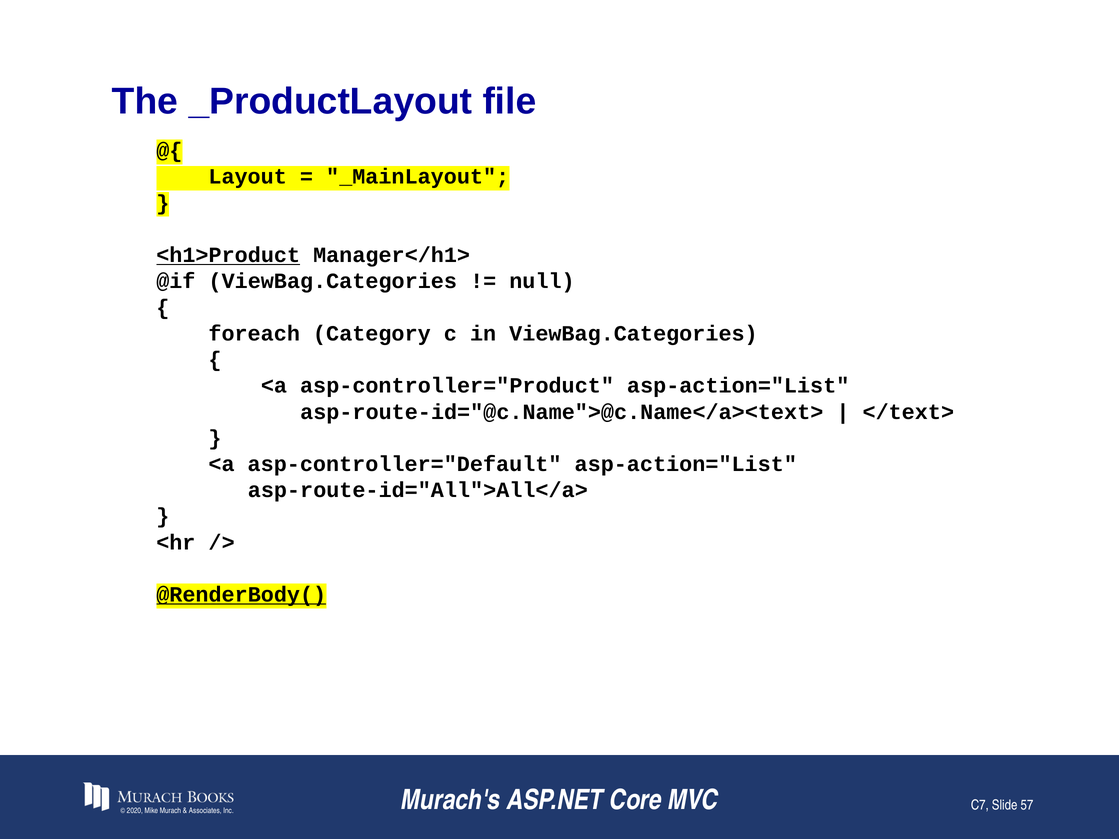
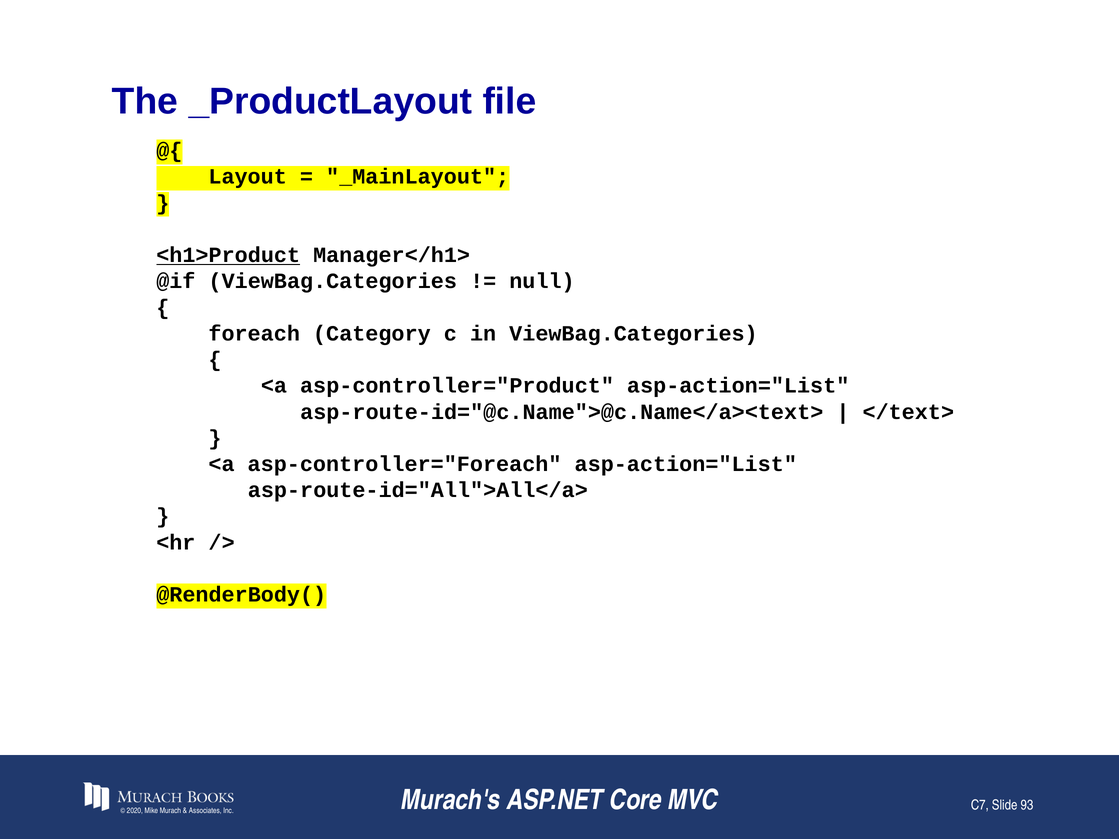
asp-controller="Default: asp-controller="Default -> asp-controller="Foreach
@RenderBody( underline: present -> none
57: 57 -> 93
